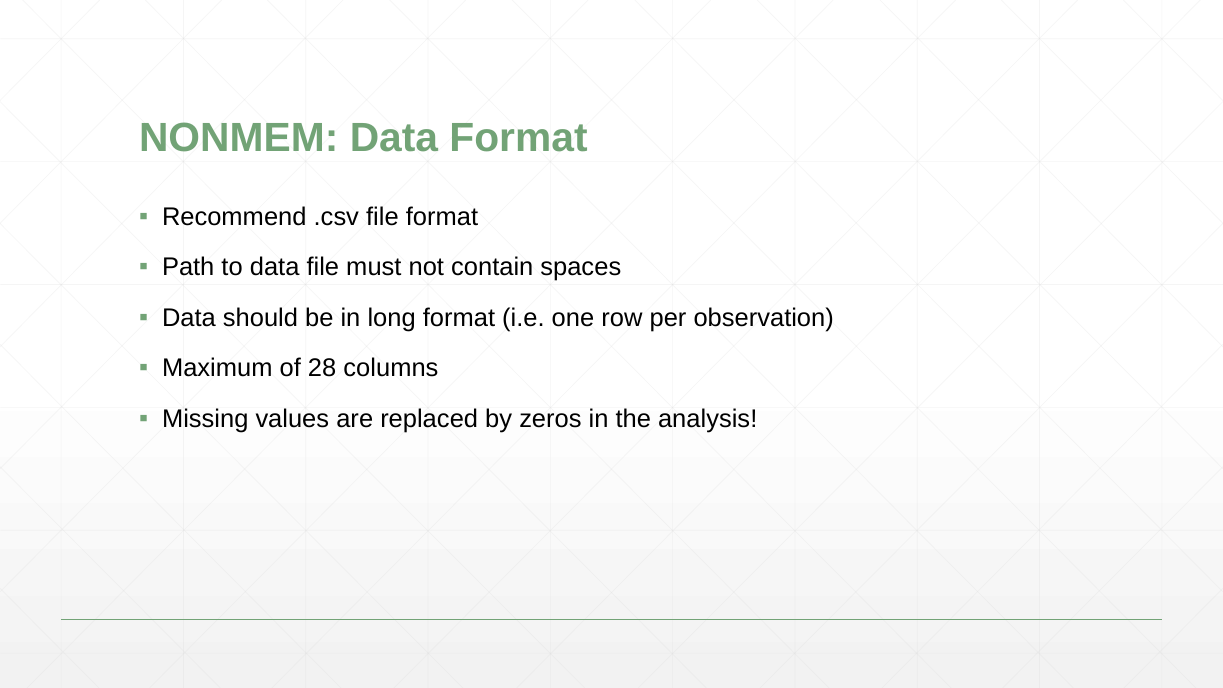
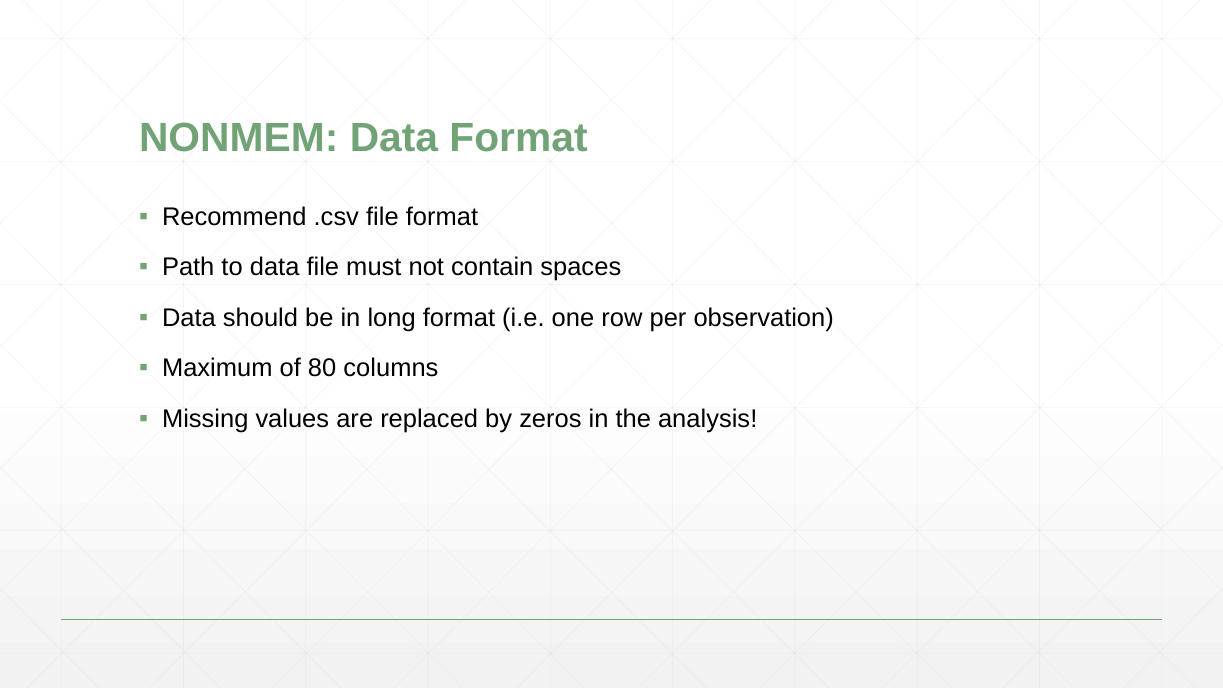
28: 28 -> 80
